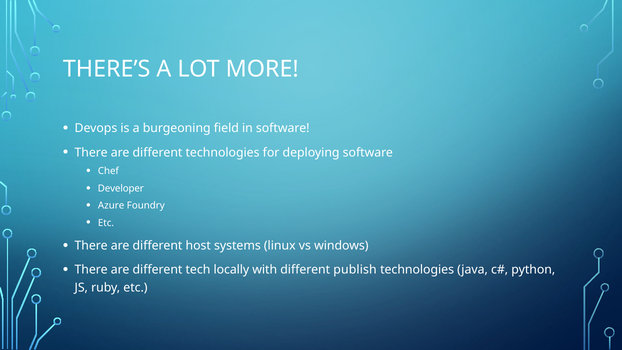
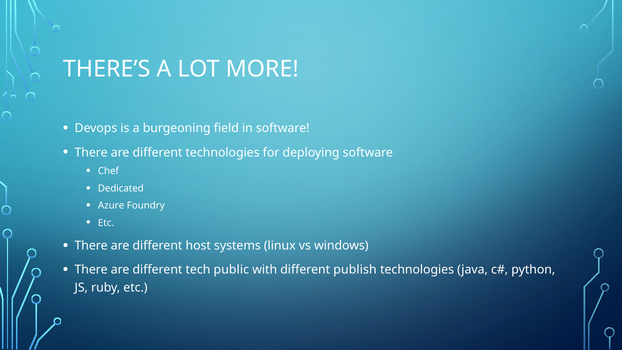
Developer: Developer -> Dedicated
locally: locally -> public
